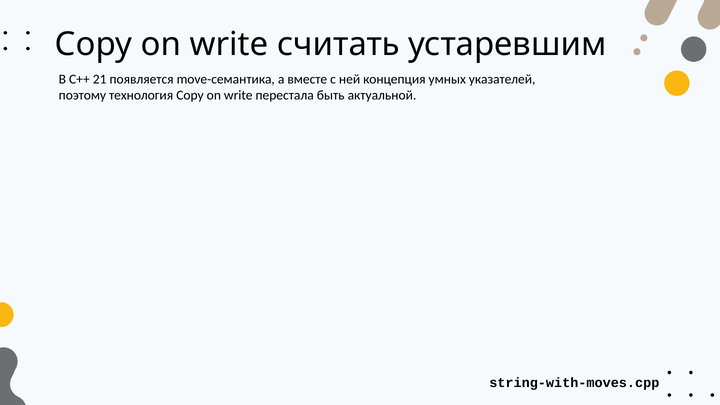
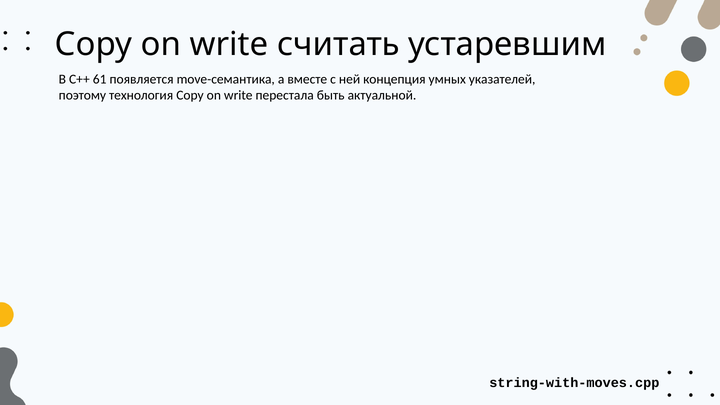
21: 21 -> 61
